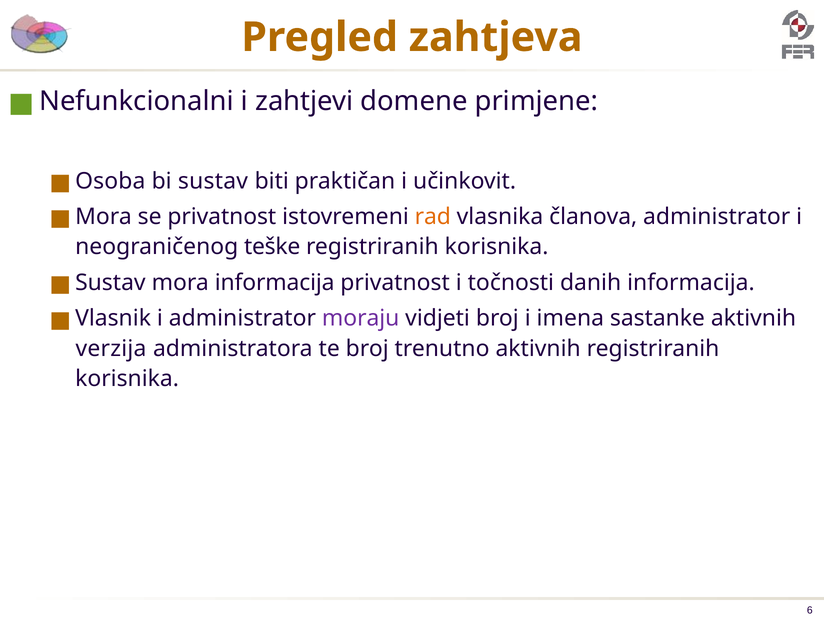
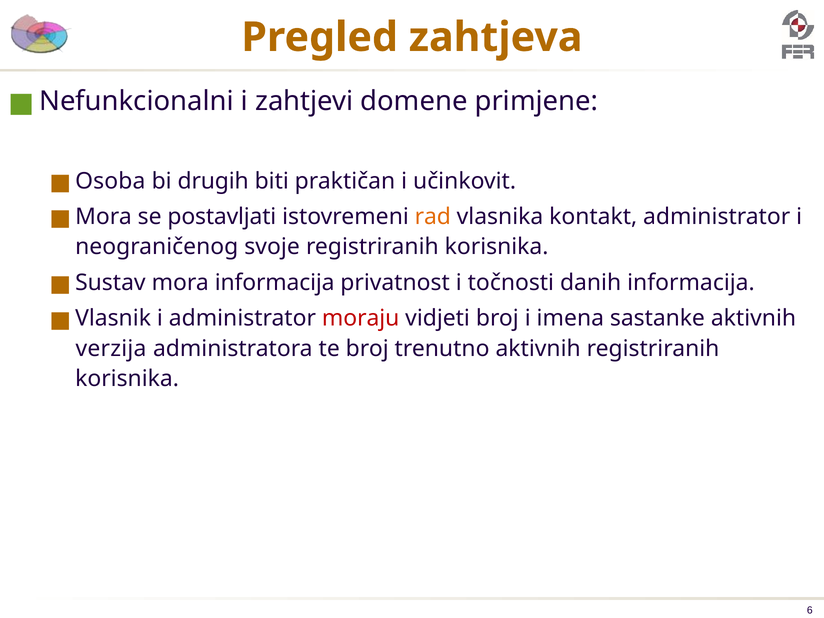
bi sustav: sustav -> drugih
se privatnost: privatnost -> postavljati
članova: članova -> kontakt
teške: teške -> svoje
moraju colour: purple -> red
